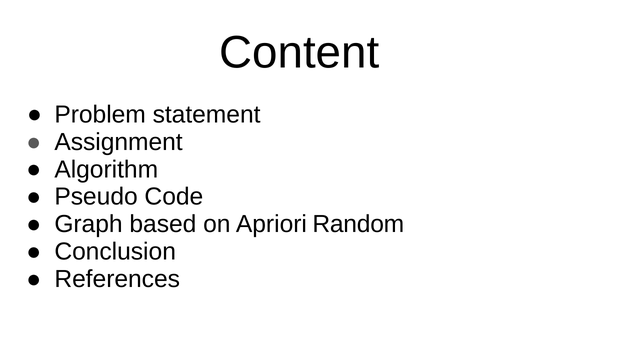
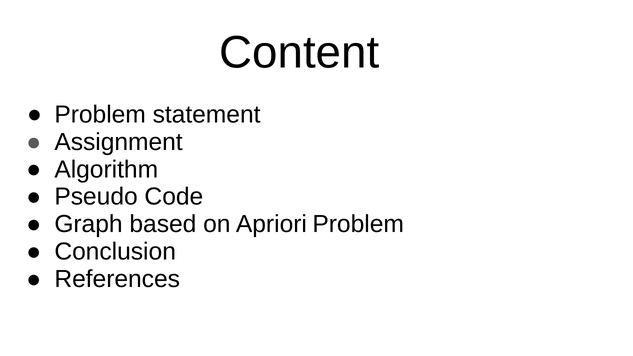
Apriori Random: Random -> Problem
